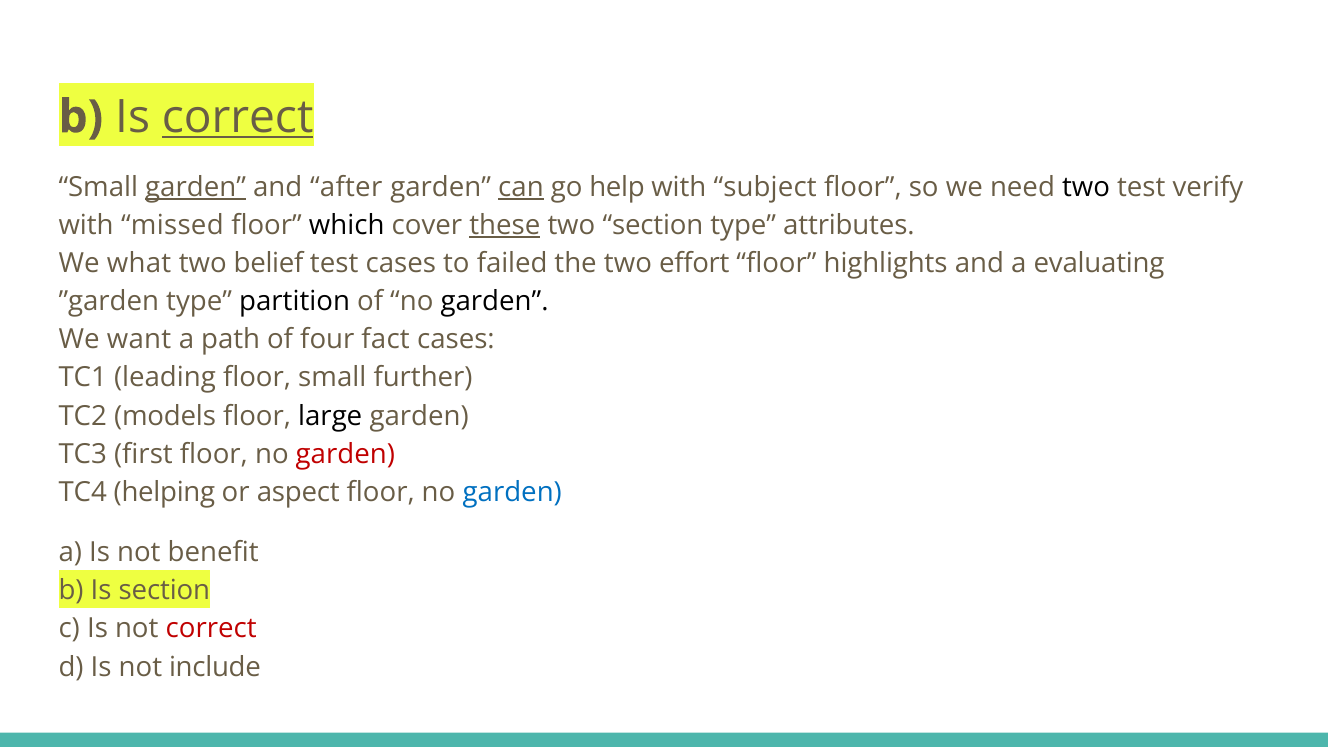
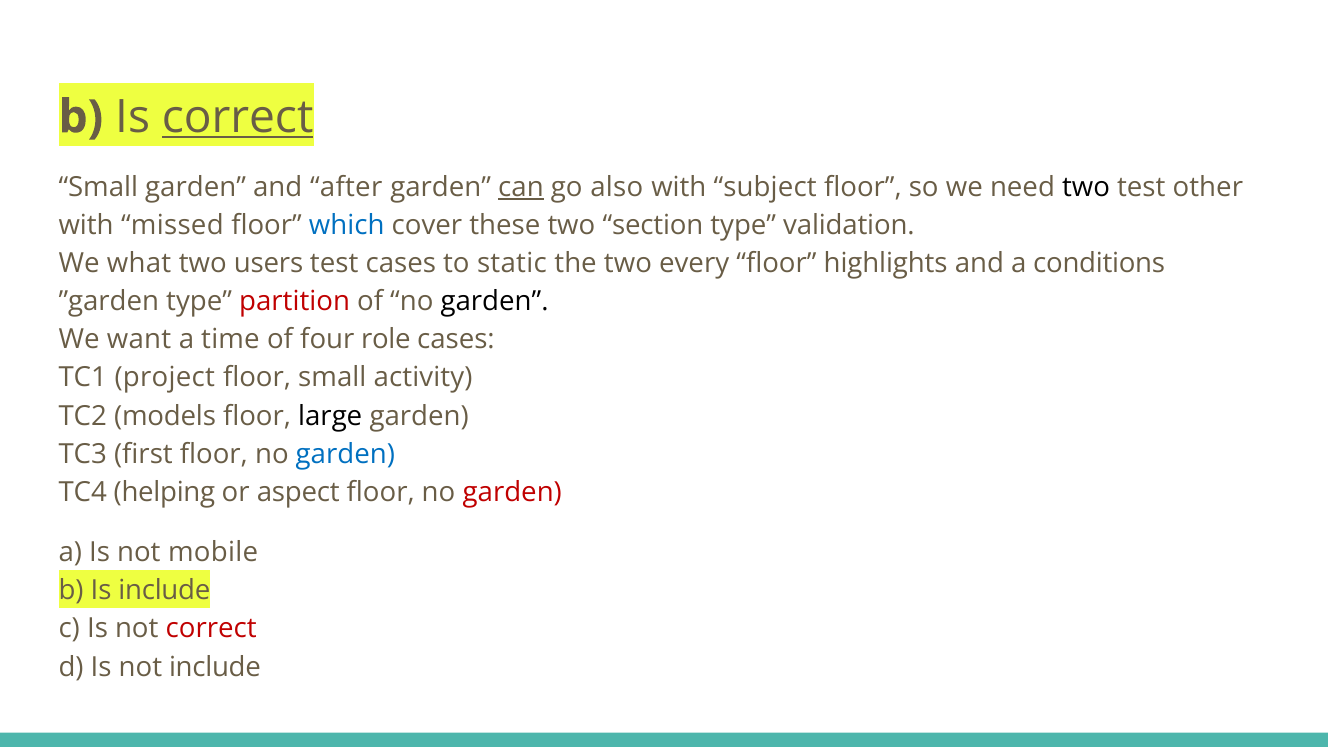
garden at (196, 187) underline: present -> none
help: help -> also
verify: verify -> other
which colour: black -> blue
these underline: present -> none
attributes: attributes -> validation
belief: belief -> users
failed: failed -> static
effort: effort -> every
evaluating: evaluating -> conditions
partition colour: black -> red
path: path -> time
fact: fact -> role
leading: leading -> project
further: further -> activity
garden at (345, 454) colour: red -> blue
garden at (512, 492) colour: blue -> red
benefit: benefit -> mobile
Is section: section -> include
